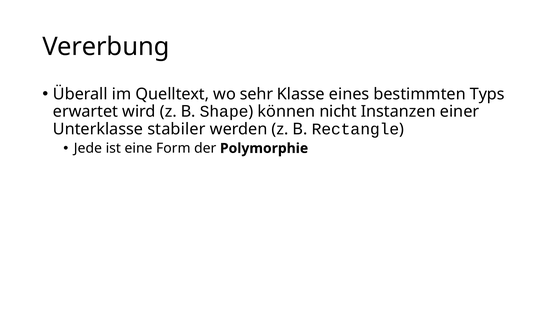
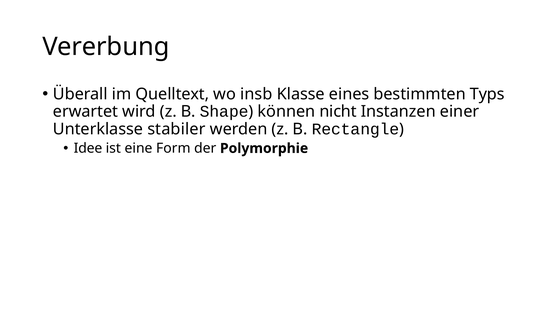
sehr: sehr -> insb
Jede: Jede -> Idee
